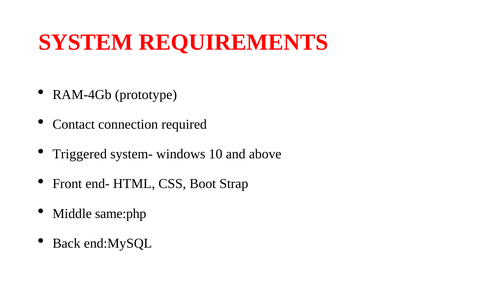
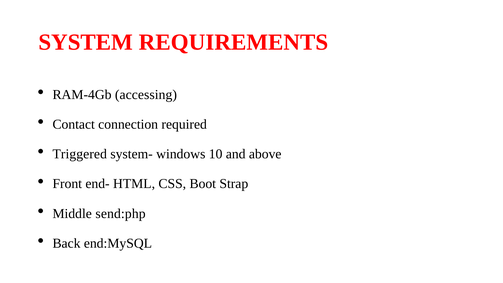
prototype: prototype -> accessing
same:php: same:php -> send:php
